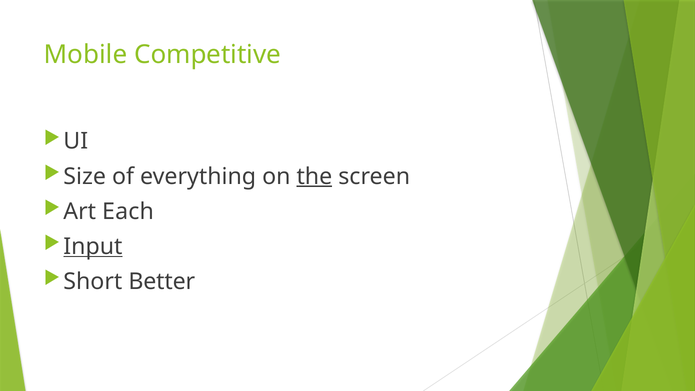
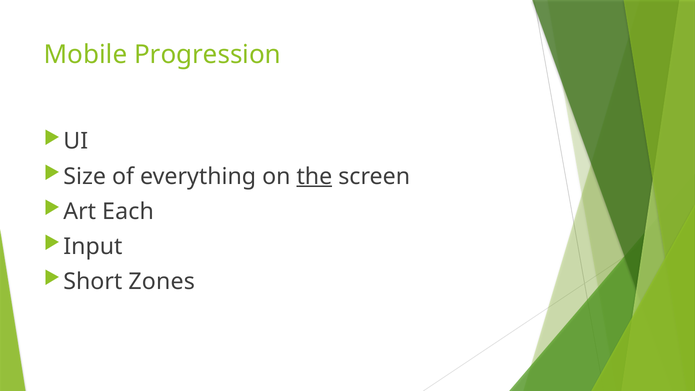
Competitive: Competitive -> Progression
Input underline: present -> none
Better: Better -> Zones
